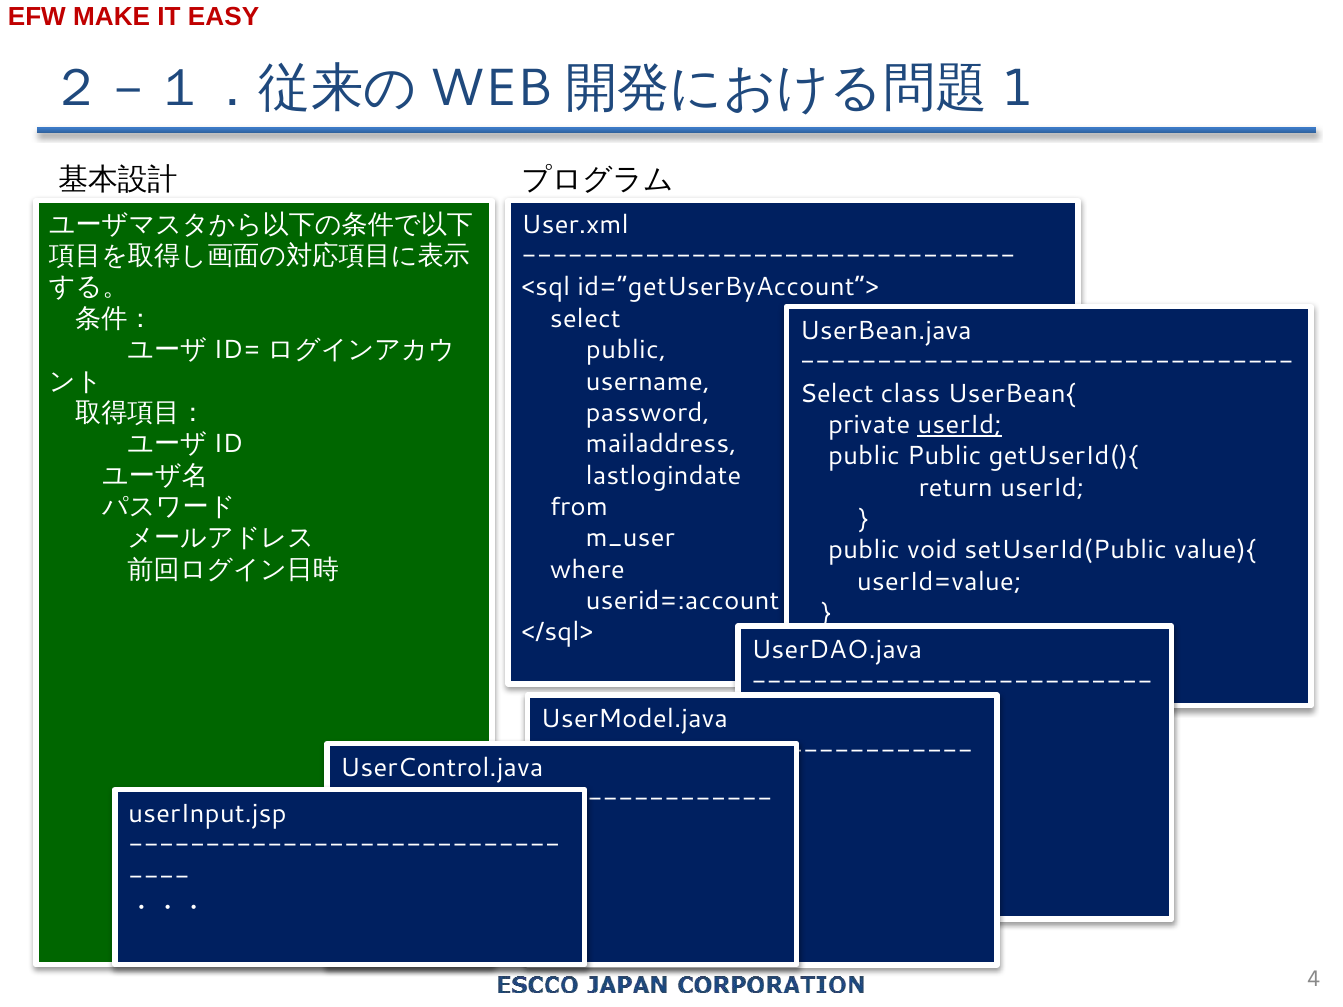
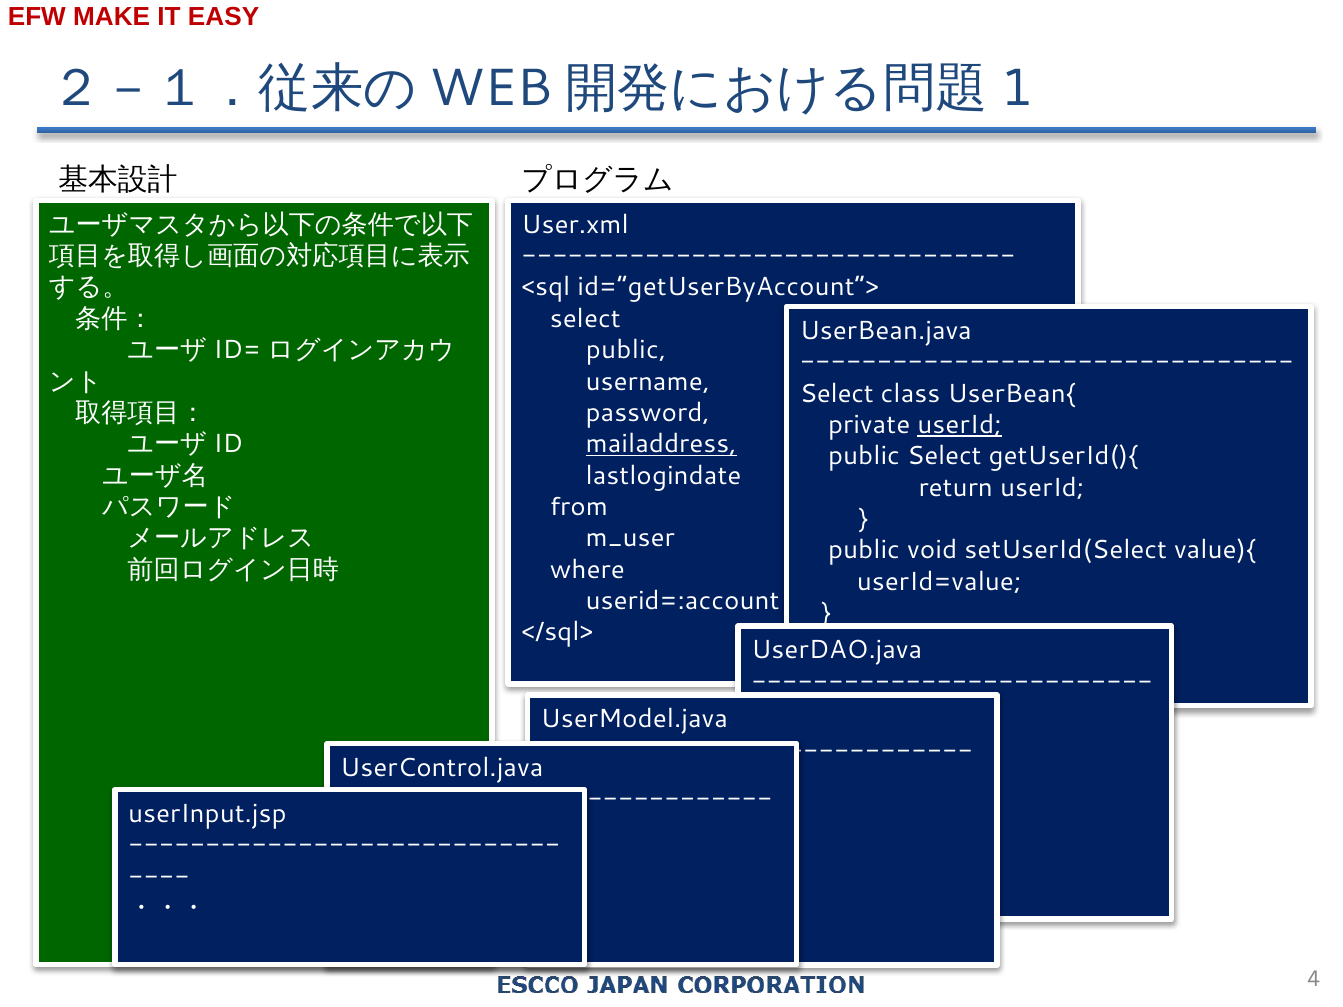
mailaddress underline: none -> present
public Public: Public -> Select
setUserId(Public: setUserId(Public -> setUserId(Select
